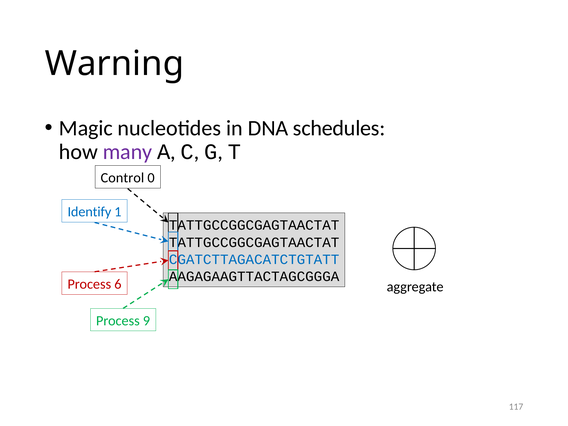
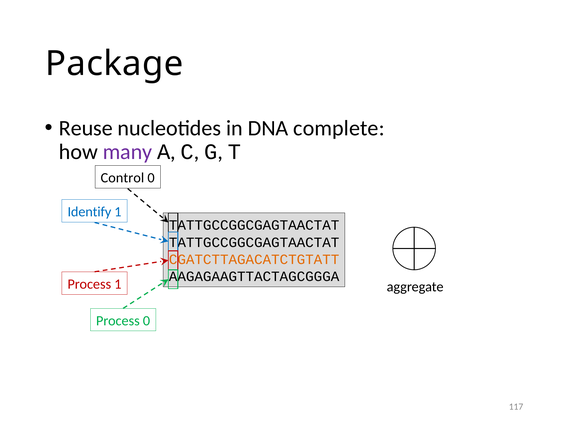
Warning: Warning -> Package
Magic: Magic -> Reuse
schedules: schedules -> complete
CGATCTTAGACATCTGTATT colour: blue -> orange
Process 6: 6 -> 1
Process 9: 9 -> 0
